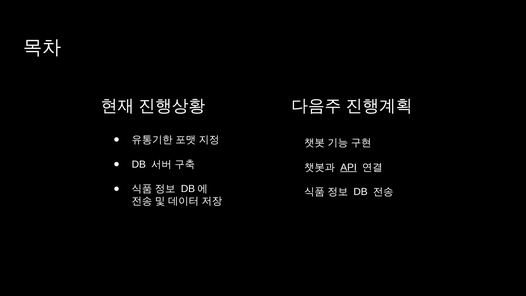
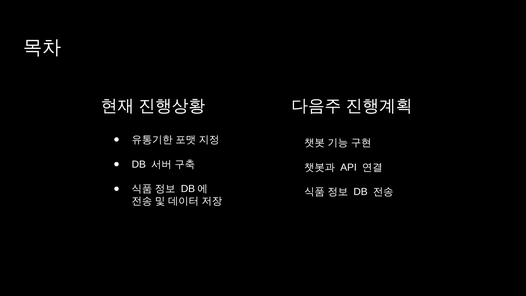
API underline: present -> none
